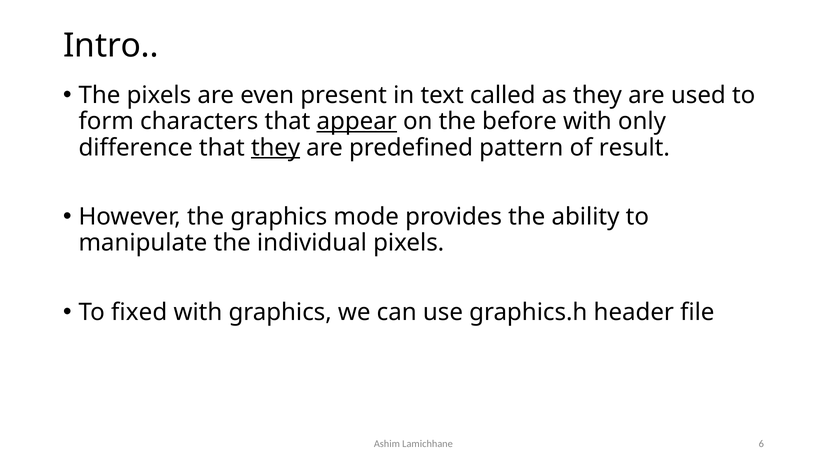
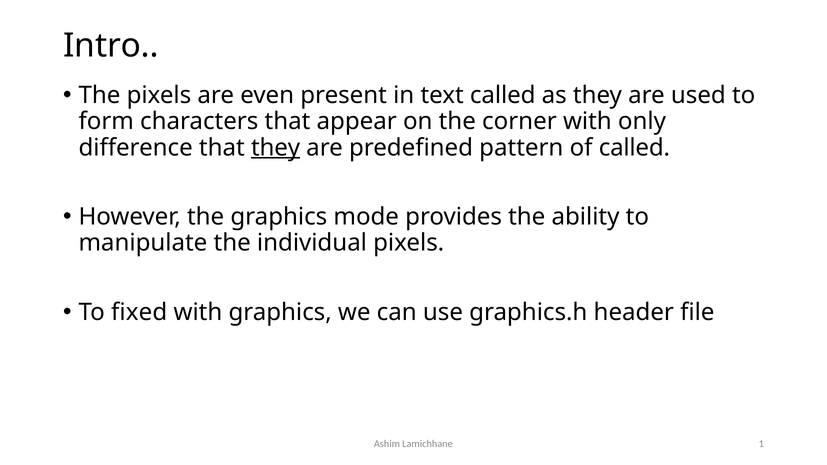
appear underline: present -> none
before: before -> corner
of result: result -> called
6: 6 -> 1
